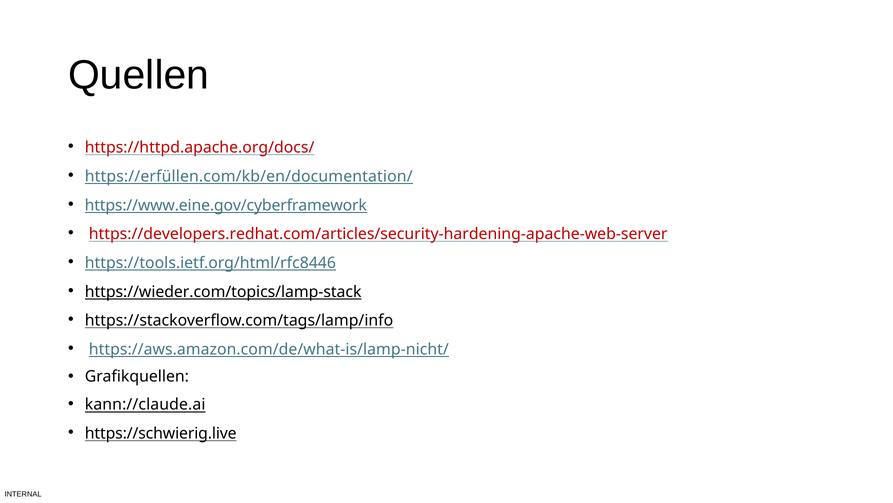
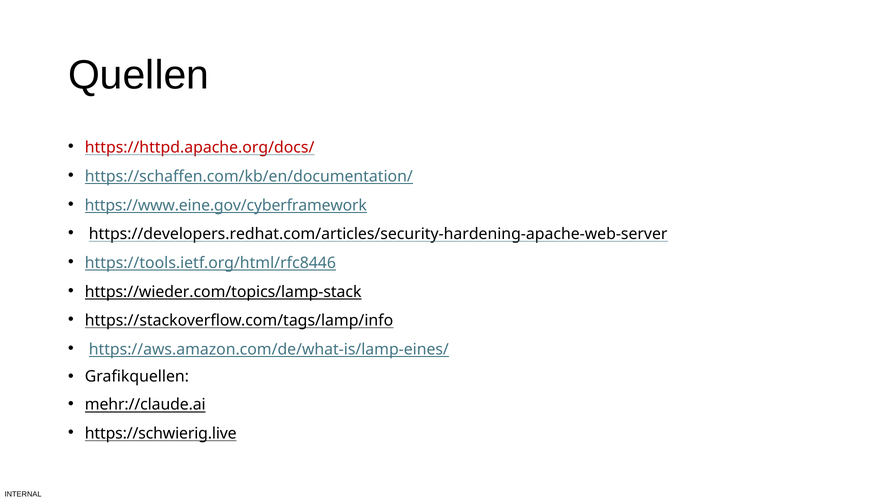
https://erfüllen.com/kb/en/documentation/: https://erfüllen.com/kb/en/documentation/ -> https://schaffen.com/kb/en/documentation/
https://developers.redhat.com/articles/security-hardening-apache-web-server colour: red -> black
https://aws.amazon.com/de/what-is/lamp-nicht/: https://aws.amazon.com/de/what-is/lamp-nicht/ -> https://aws.amazon.com/de/what-is/lamp-eines/
kann://claude.ai: kann://claude.ai -> mehr://claude.ai
